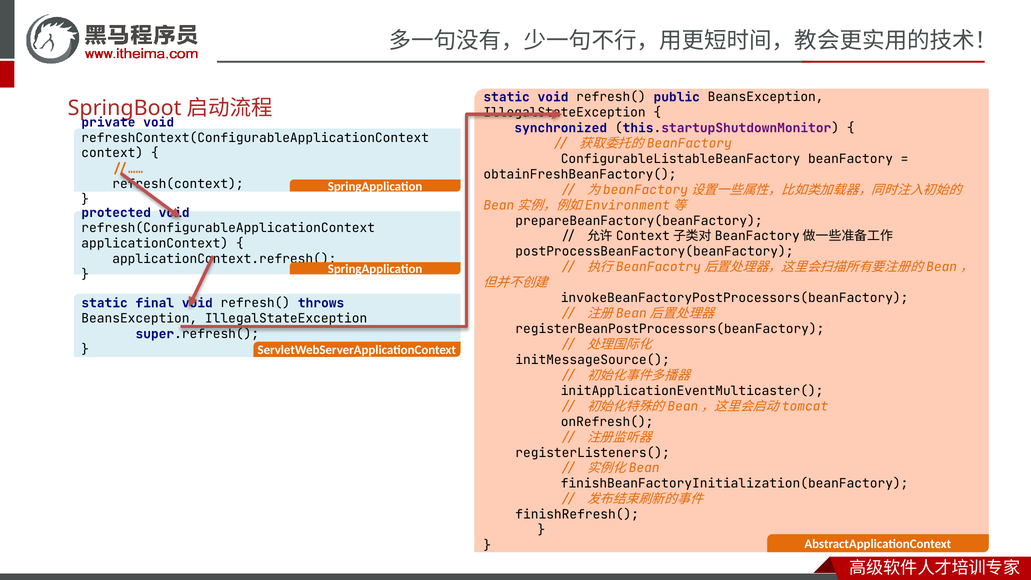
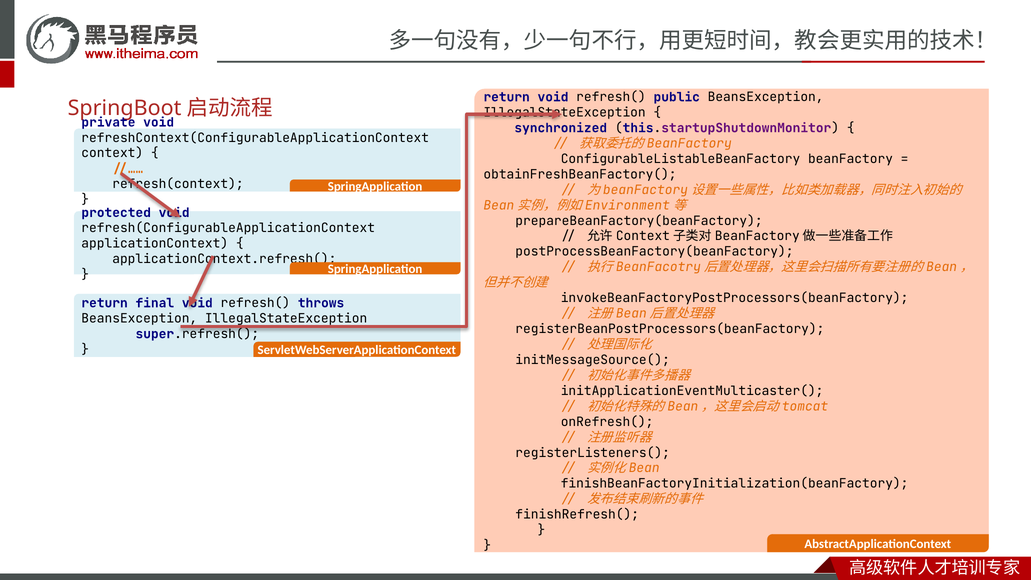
static at (507, 97): static -> return
static at (105, 303): static -> return
